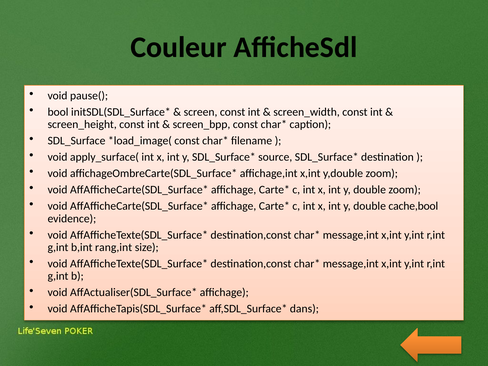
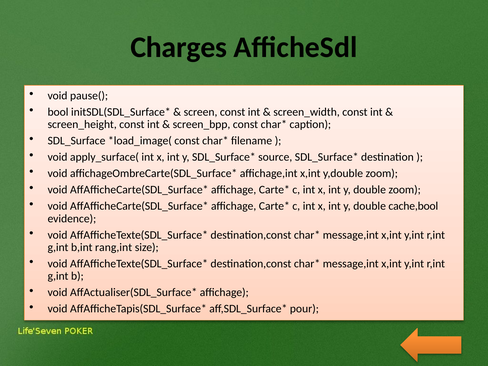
Couleur: Couleur -> Charges
dans: dans -> pour
